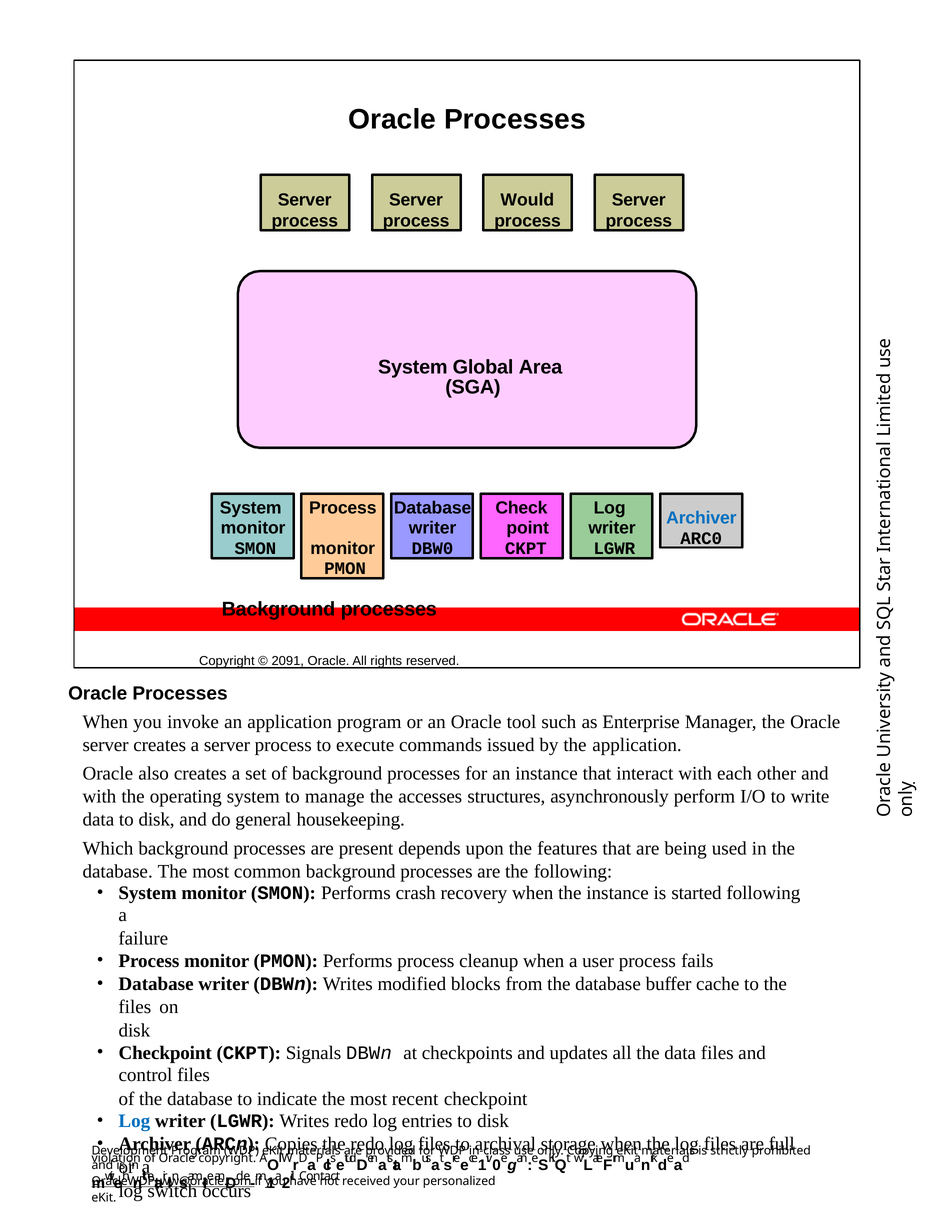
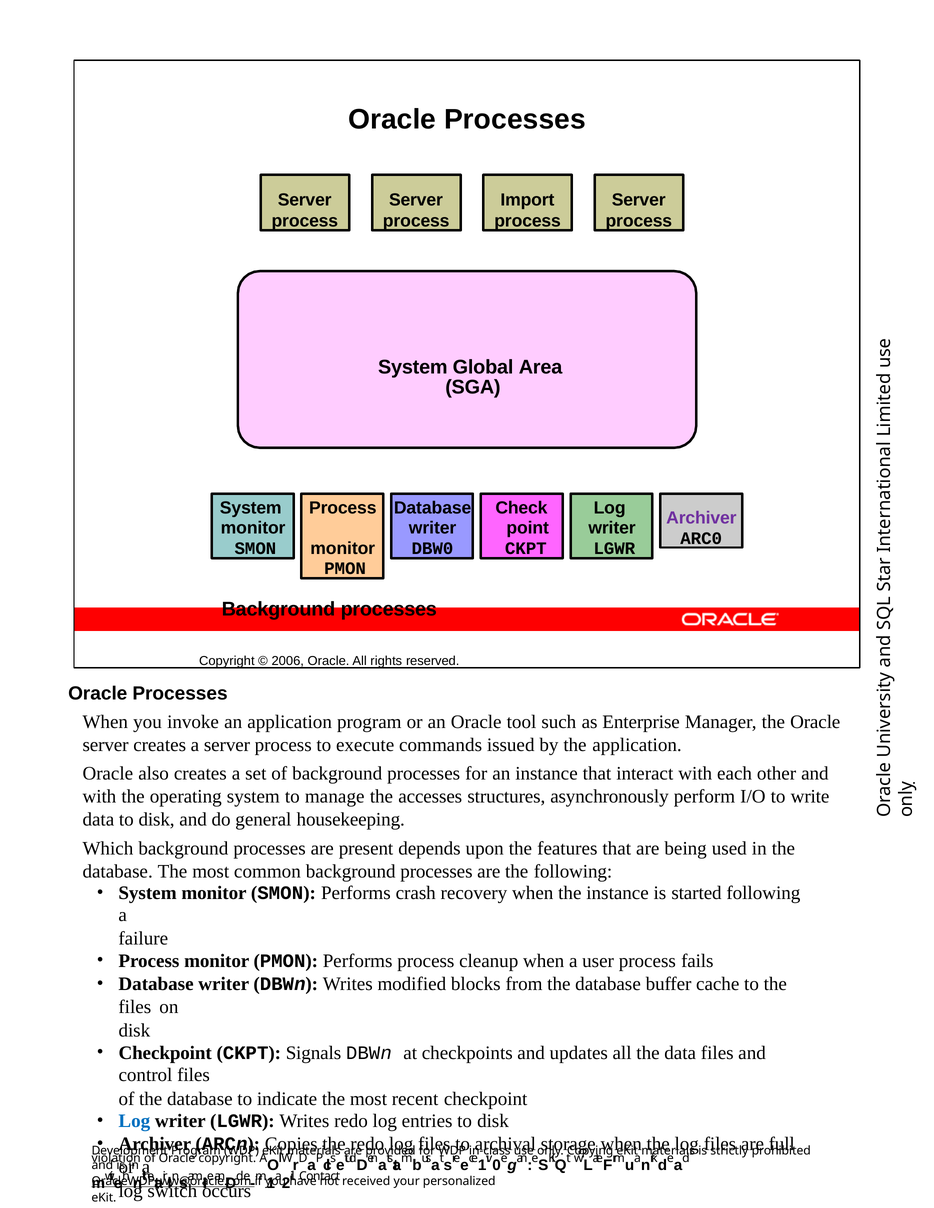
Would: Would -> Import
Archiver at (701, 518) colour: blue -> purple
2091: 2091 -> 2006
